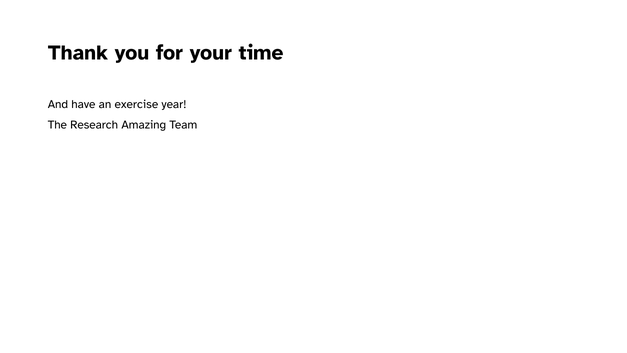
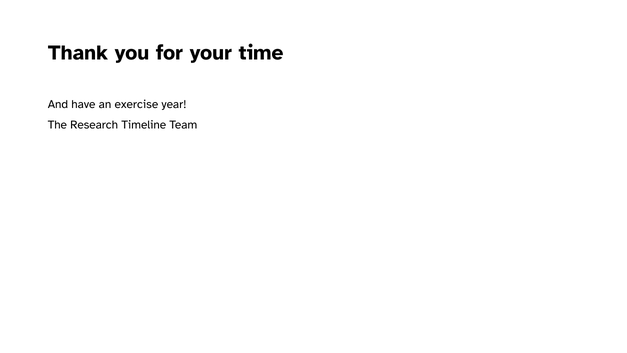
Amazing: Amazing -> Timeline
